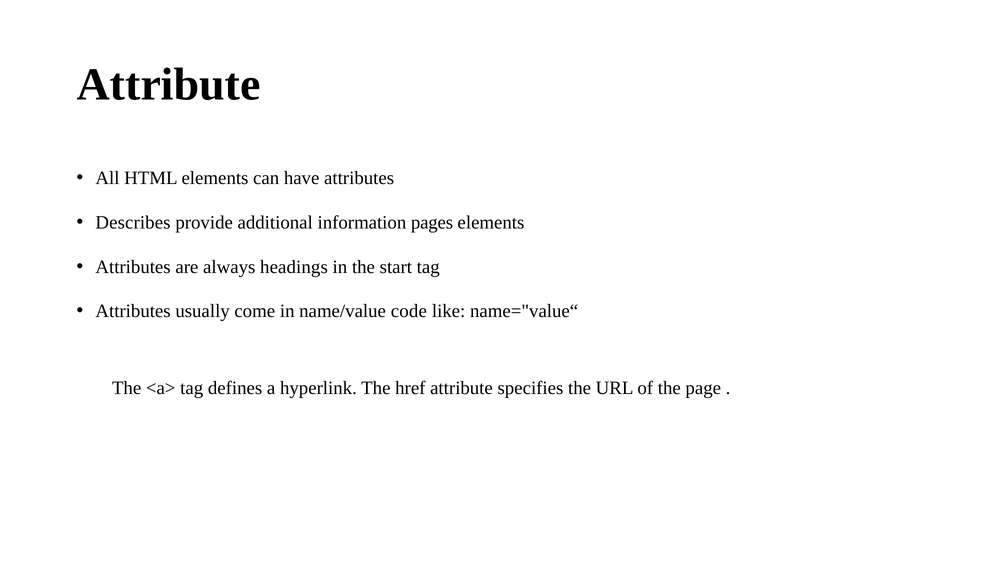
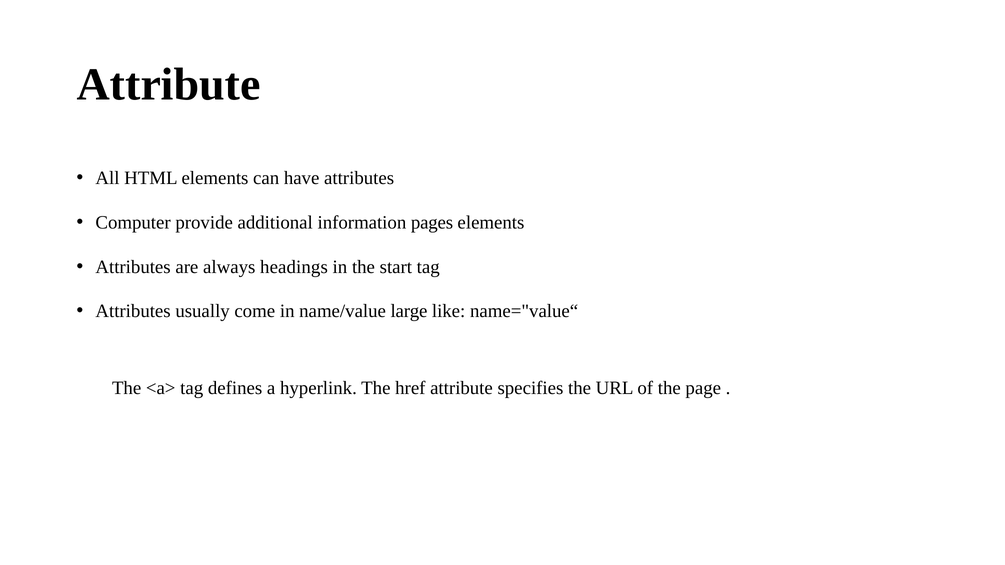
Describes: Describes -> Computer
code: code -> large
